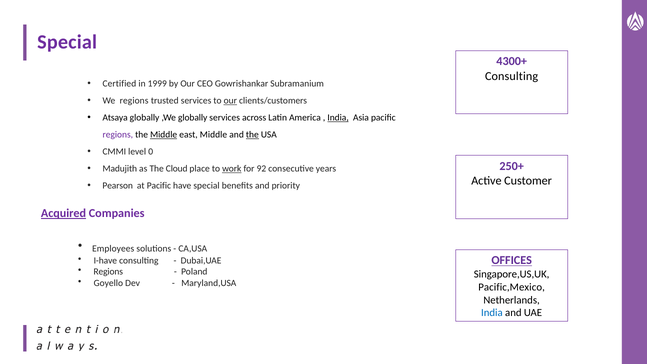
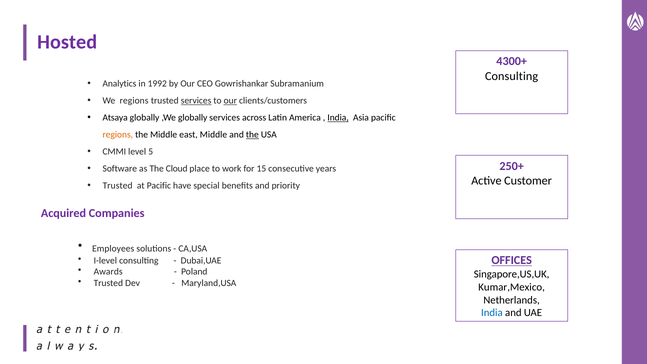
Special at (67, 42): Special -> Hosted
Certified: Certified -> Analytics
1999: 1999 -> 1992
services at (196, 101) underline: none -> present
regions at (118, 135) colour: purple -> orange
Middle at (164, 135) underline: present -> none
0: 0 -> 5
Madujith: Madujith -> Software
work underline: present -> none
92: 92 -> 15
Pearson at (118, 186): Pearson -> Trusted
Acquired underline: present -> none
I-have: I-have -> I-level
Regions at (108, 272): Regions -> Awards
Goyello at (108, 283): Goyello -> Trusted
Pacific,Mexico: Pacific,Mexico -> Kumar,Mexico
